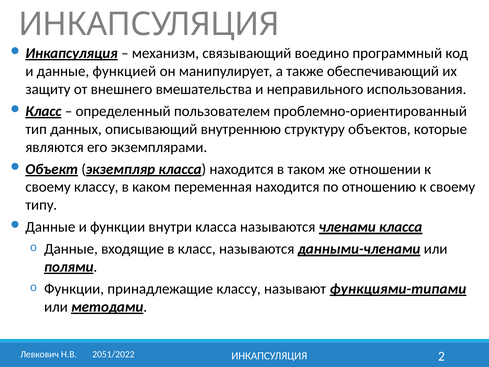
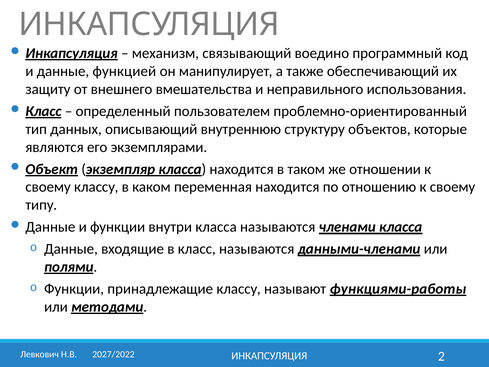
функциями-типами: функциями-типами -> функциями-работы
2051/2022: 2051/2022 -> 2027/2022
